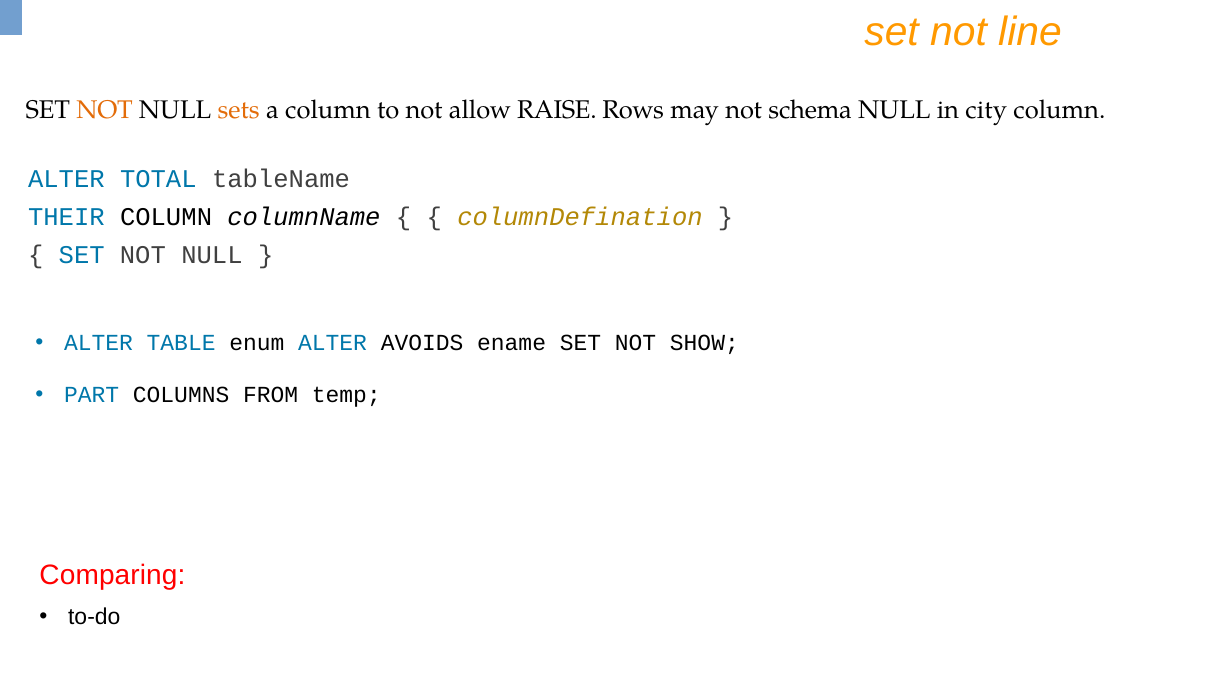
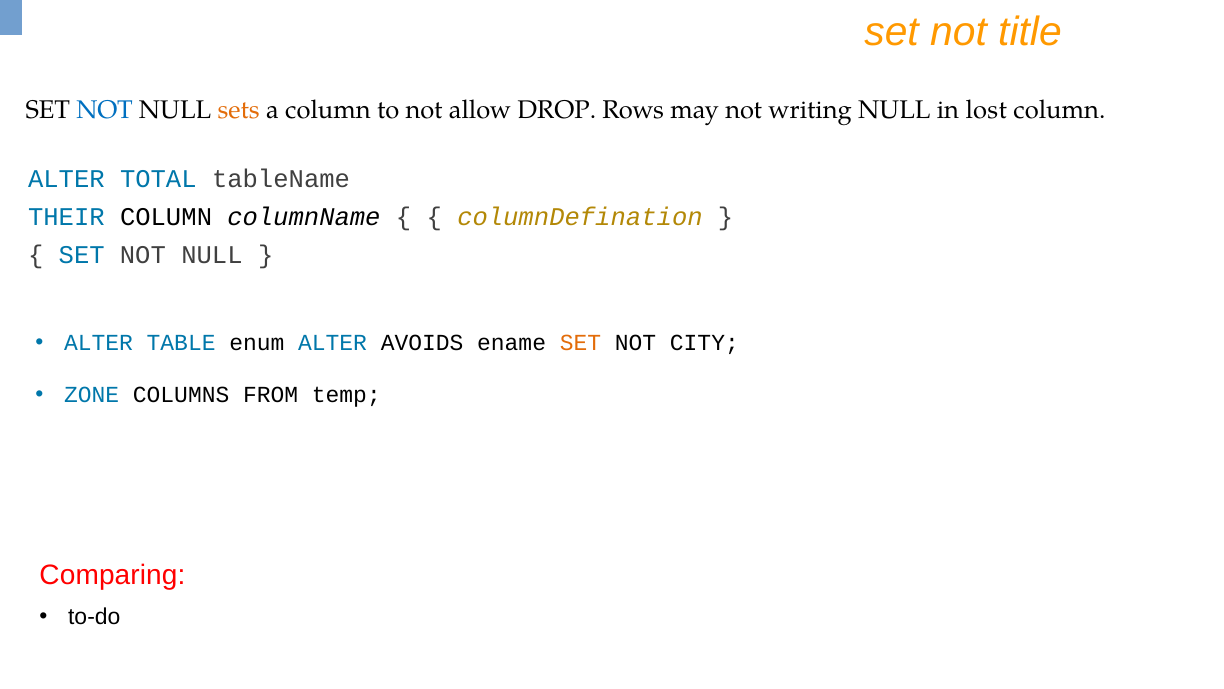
line: line -> title
NOT at (105, 110) colour: orange -> blue
RAISE: RAISE -> DROP
schema: schema -> writing
city: city -> lost
SET at (580, 342) colour: black -> orange
SHOW: SHOW -> CITY
PART: PART -> ZONE
